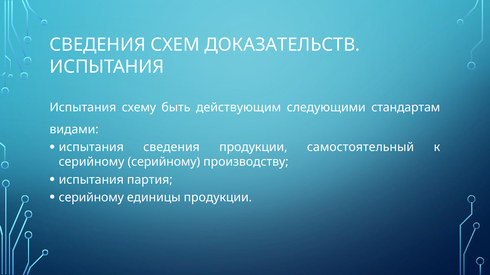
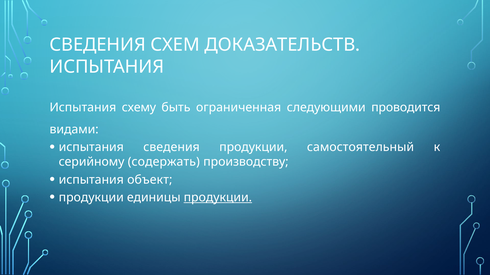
действующим: действующим -> ограниченная
стандартам: стандартам -> проводится
серийному серийному: серийному -> содержать
партия: партия -> объект
серийному at (91, 198): серийному -> продукции
продукции at (218, 198) underline: none -> present
